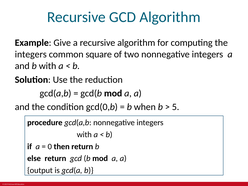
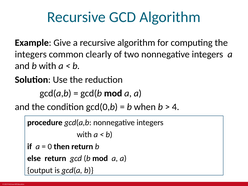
square: square -> clearly
5: 5 -> 4
